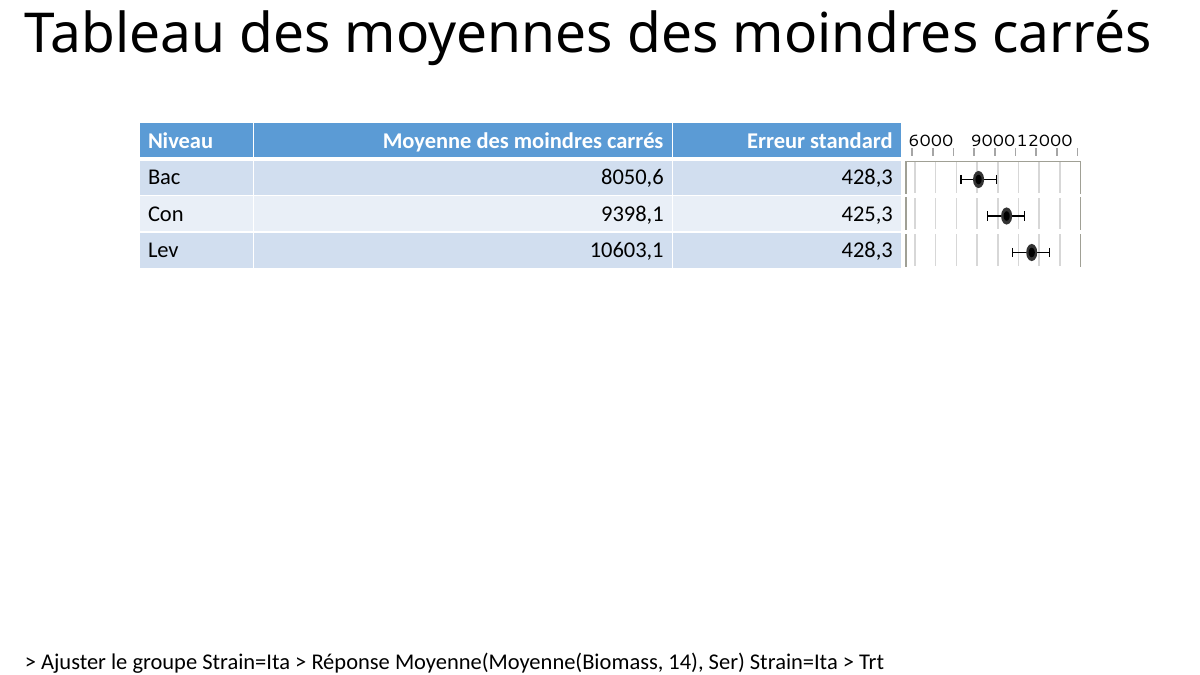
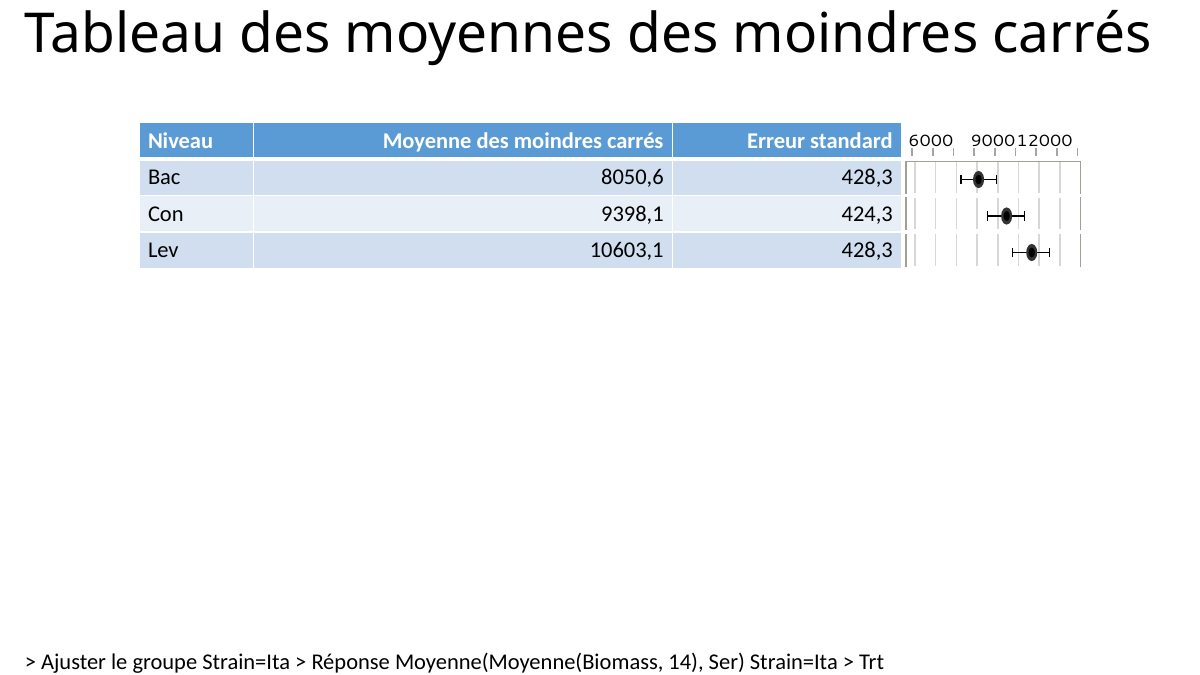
425,3: 425,3 -> 424,3
